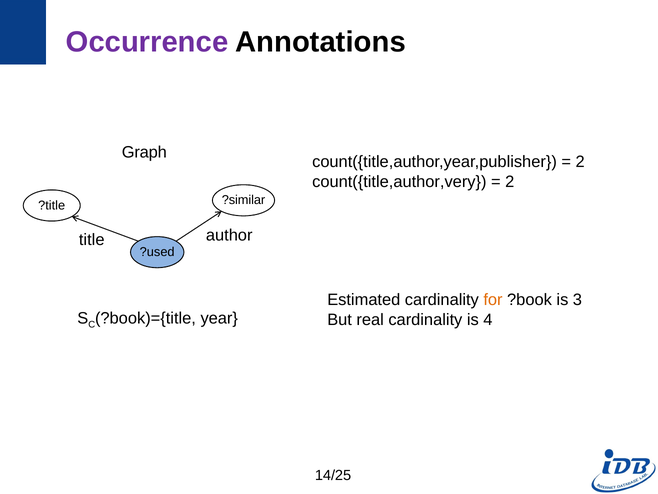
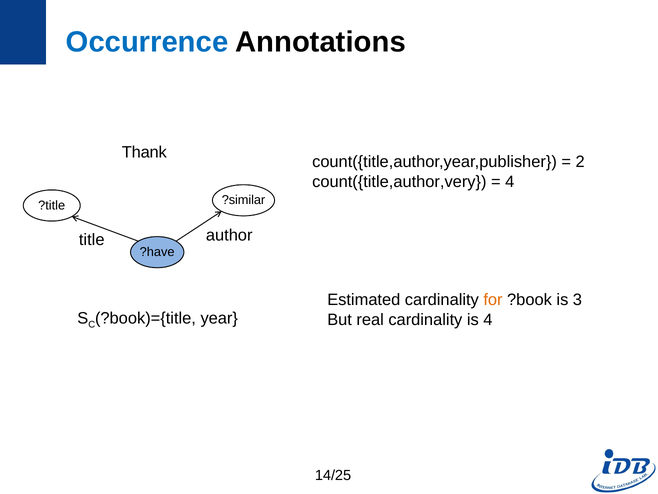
Occurrence colour: purple -> blue
Graph: Graph -> Thank
2 at (510, 182): 2 -> 4
?used: ?used -> ?have
